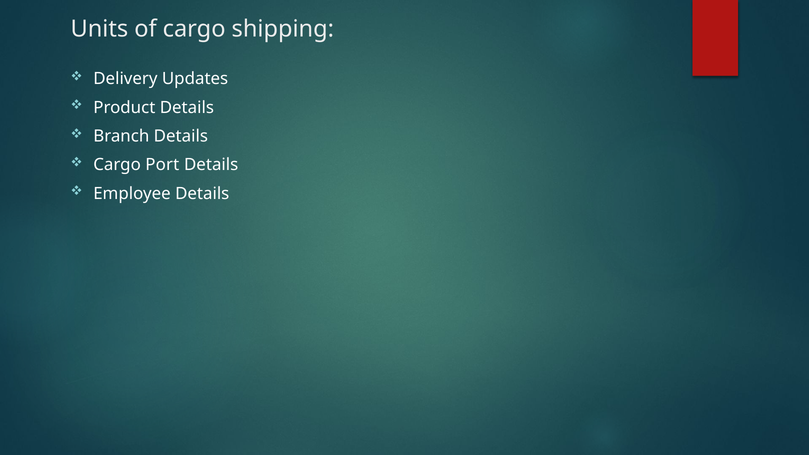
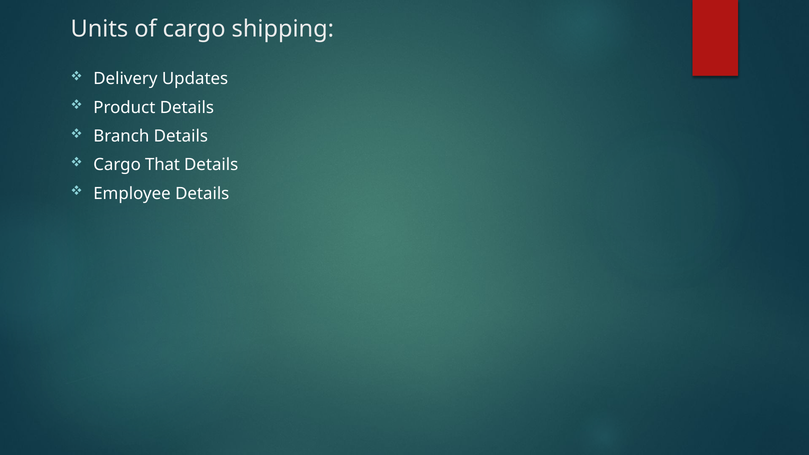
Port: Port -> That
